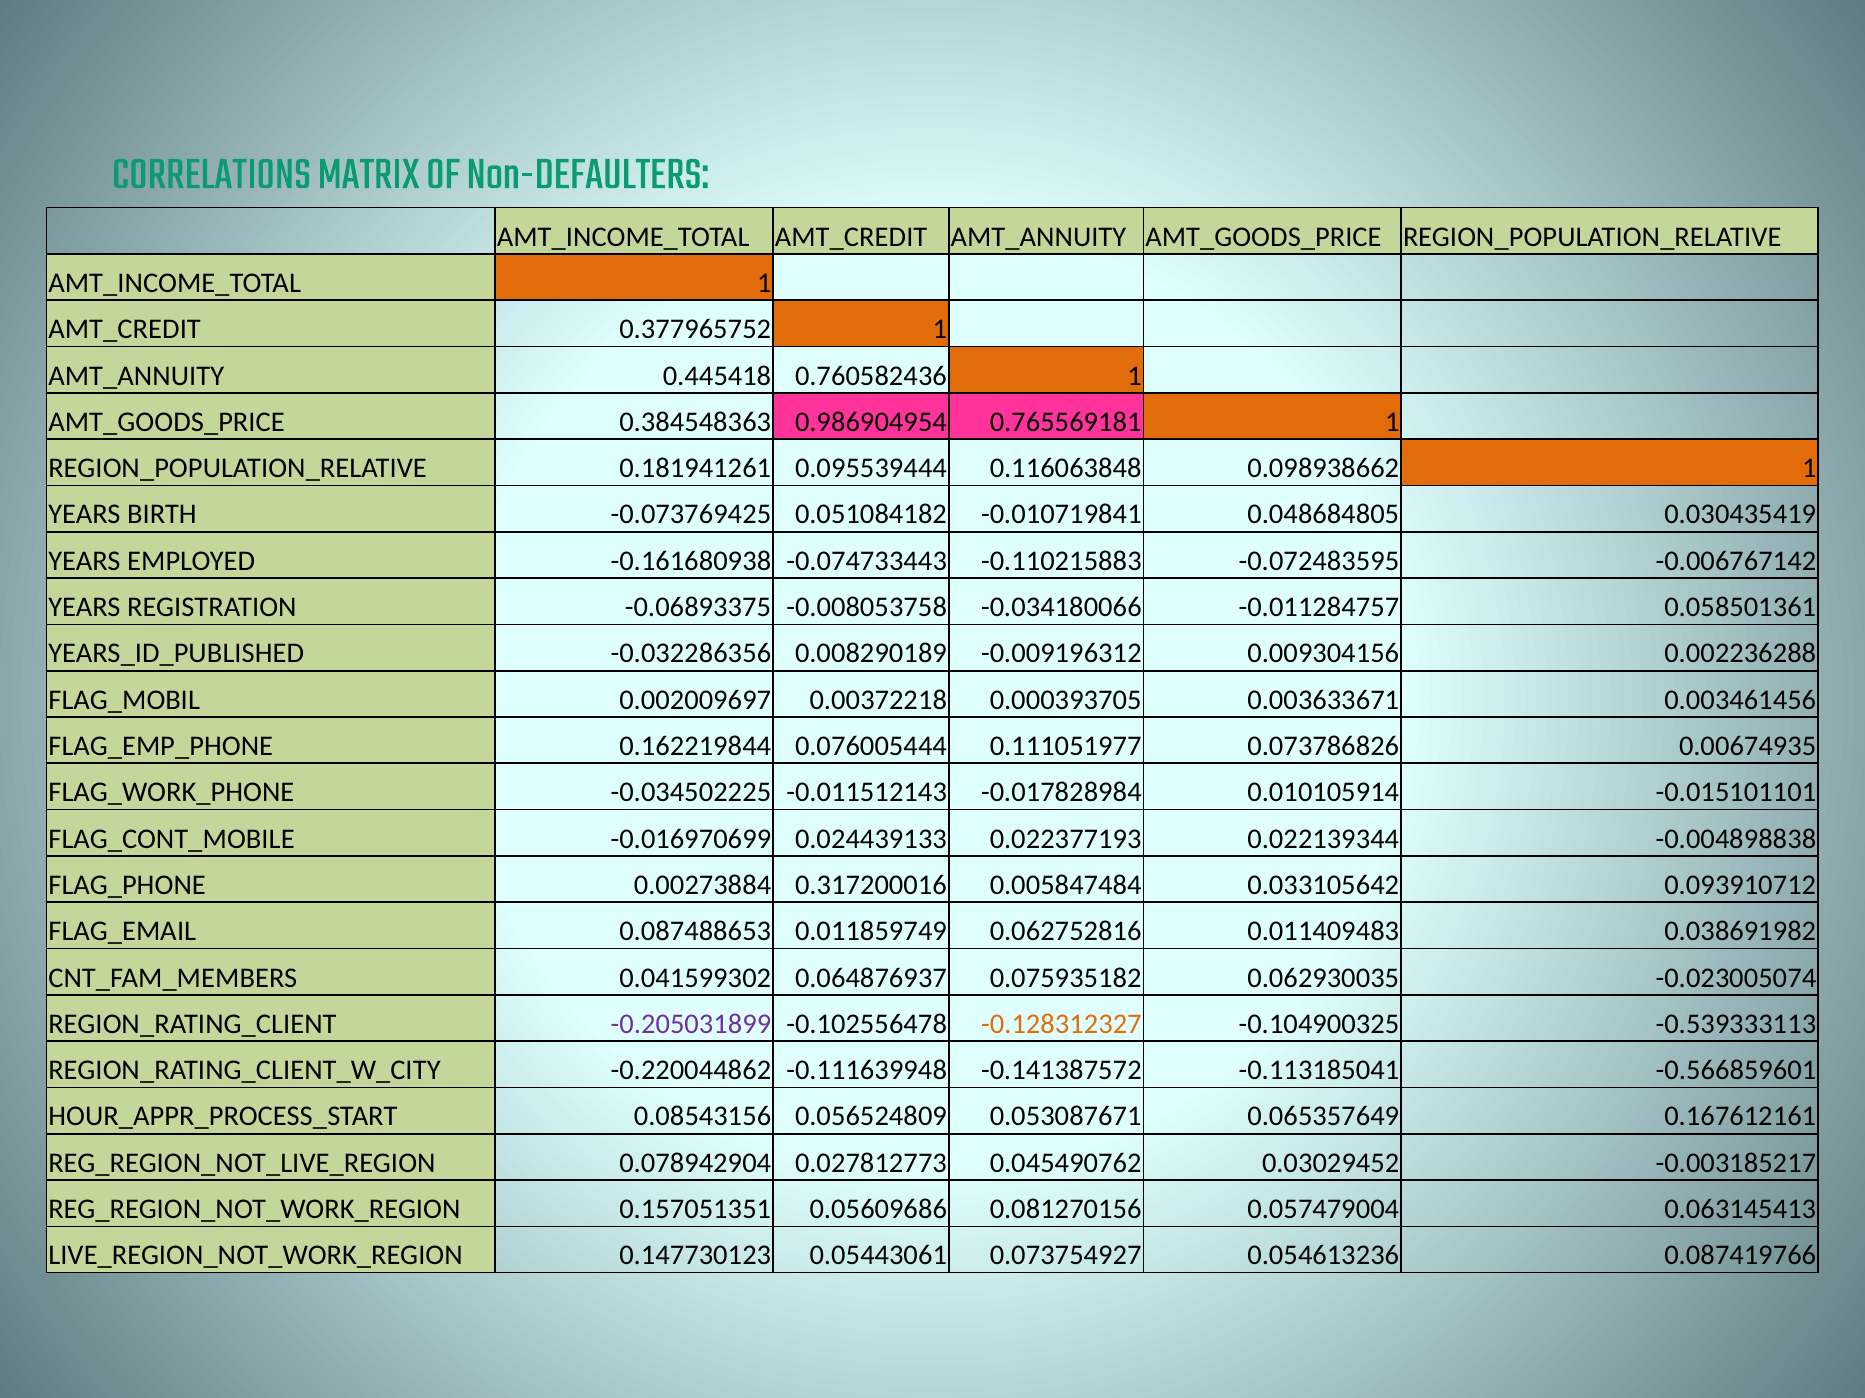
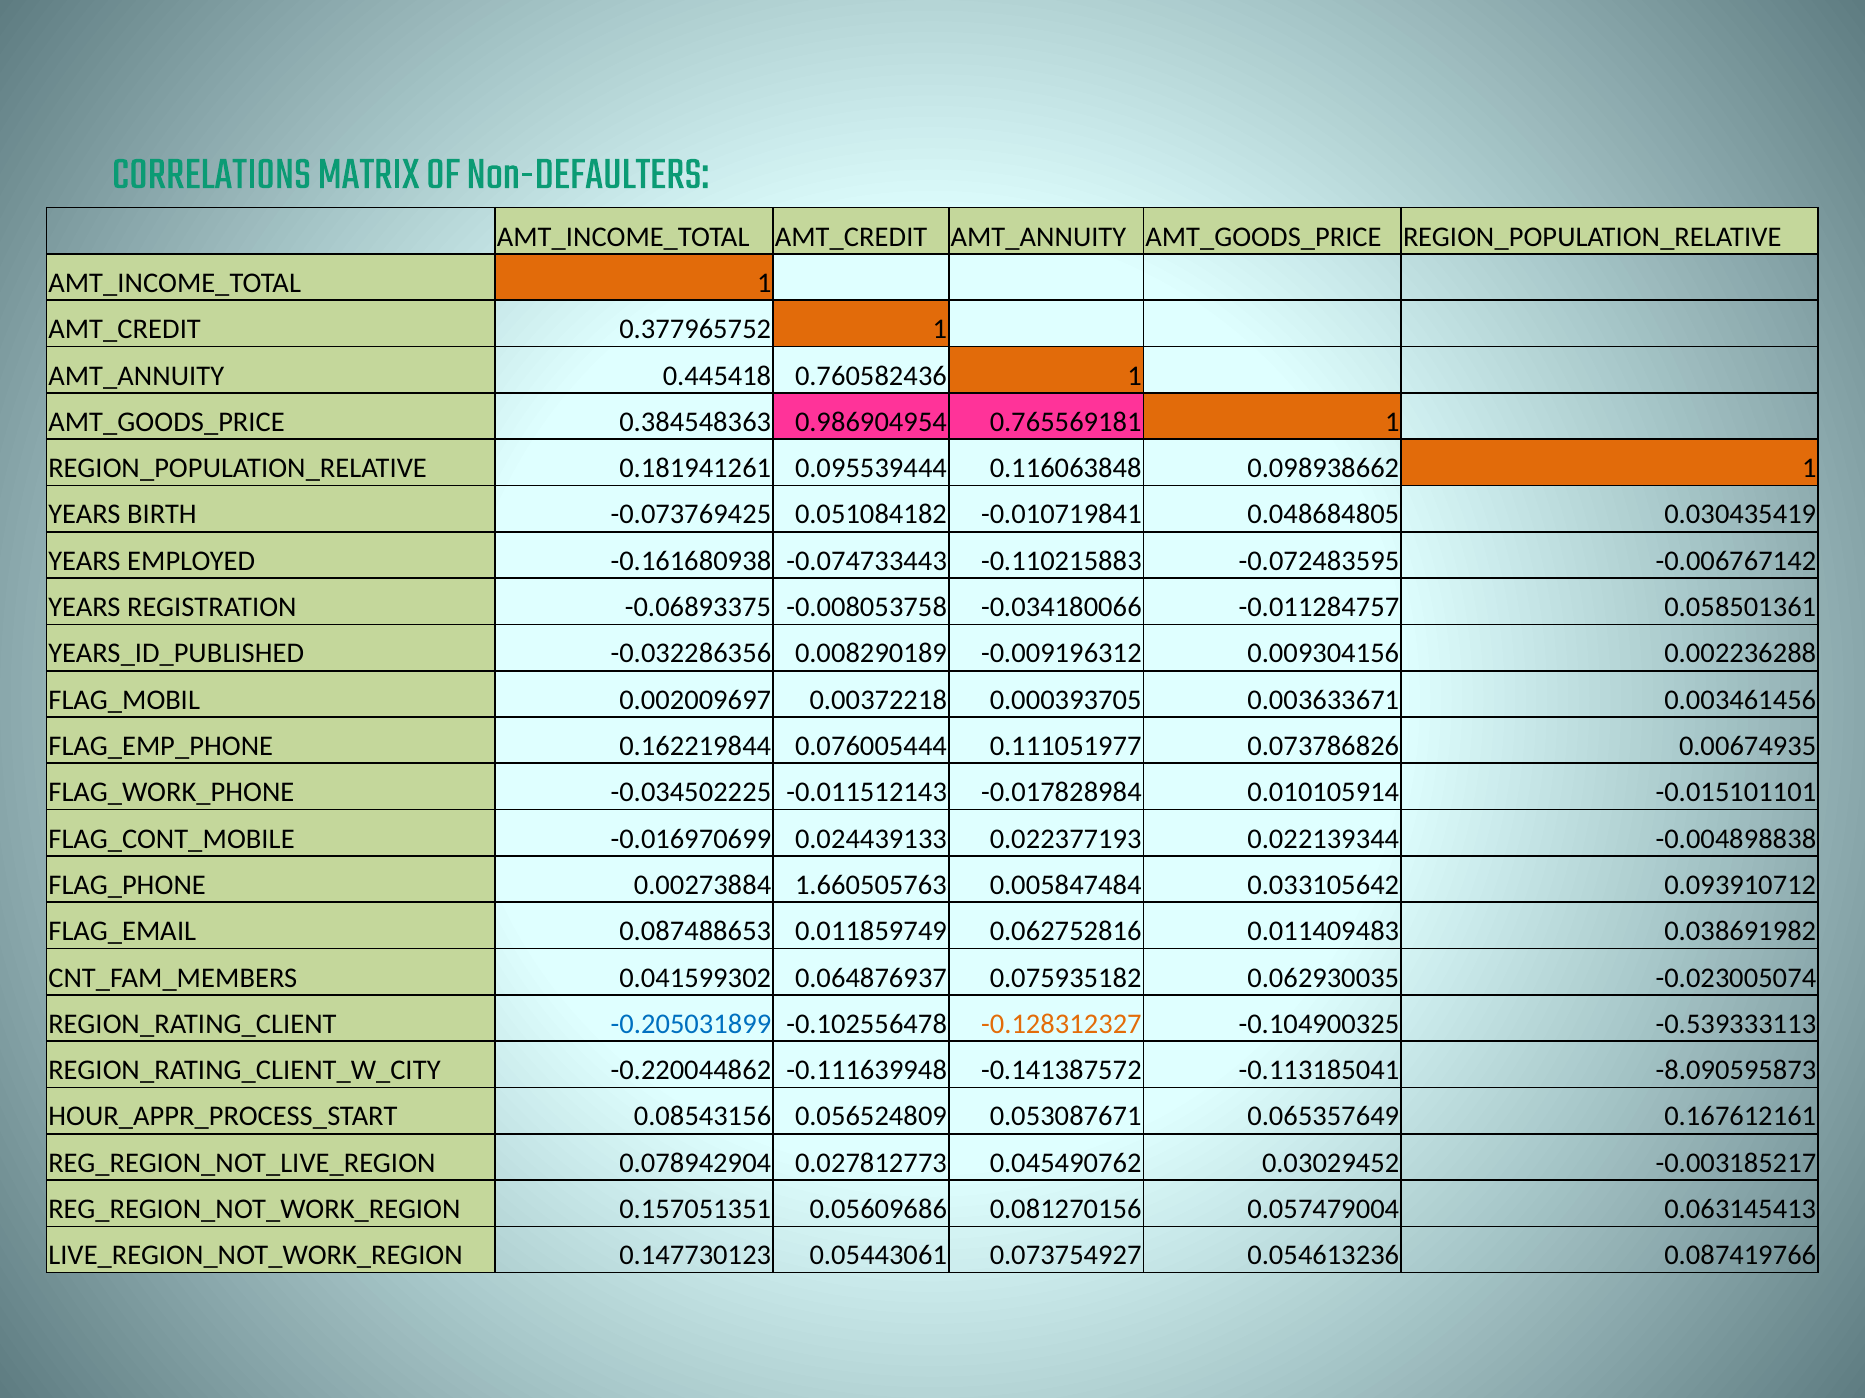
0.317200016: 0.317200016 -> 1.660505763
-0.205031899 colour: purple -> blue
-0.566859601: -0.566859601 -> -8.090595873
